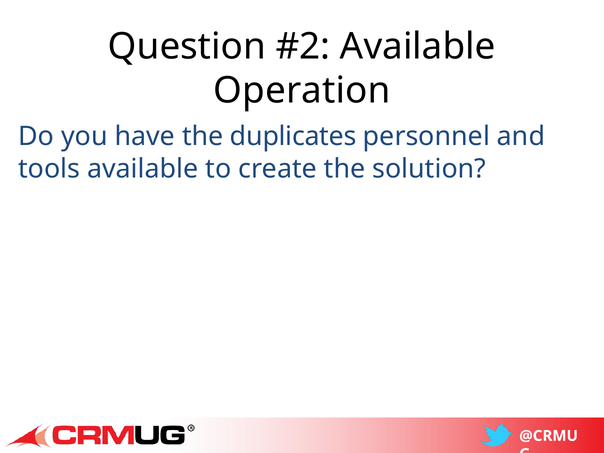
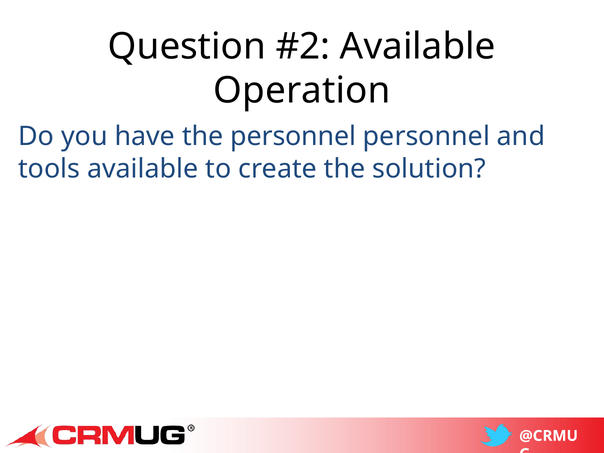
the duplicates: duplicates -> personnel
